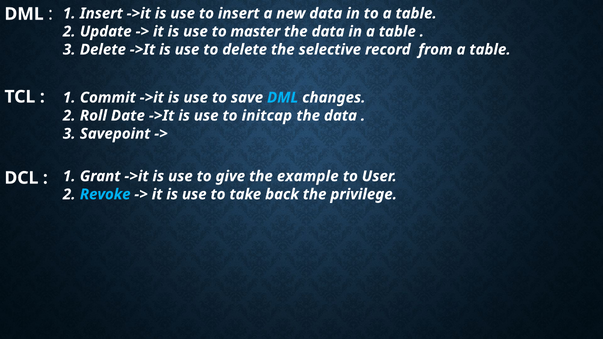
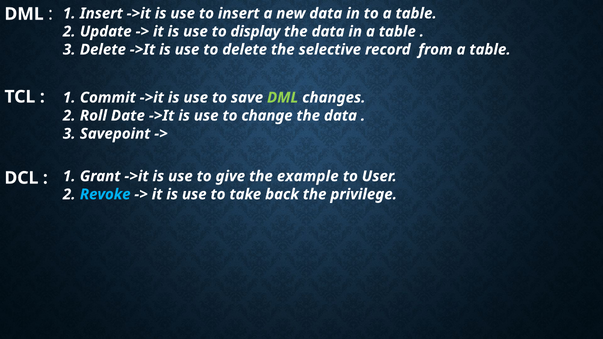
master: master -> display
DML at (283, 98) colour: light blue -> light green
initcap: initcap -> change
